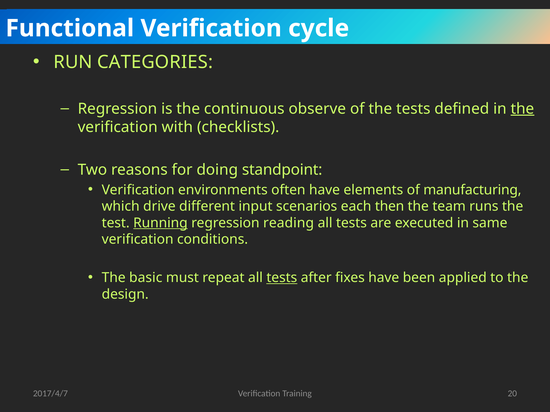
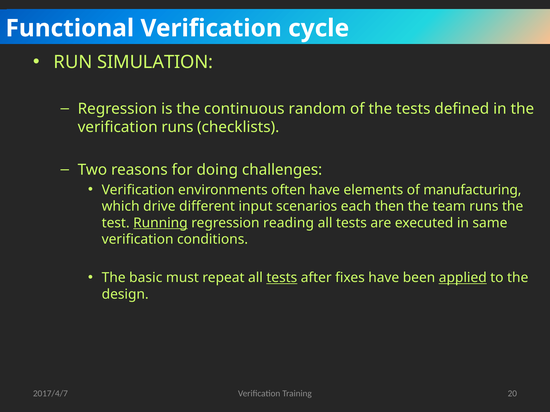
CATEGORIES: CATEGORIES -> SIMULATION
observe: observe -> random
the at (522, 109) underline: present -> none
verification with: with -> runs
standpoint: standpoint -> challenges
applied underline: none -> present
